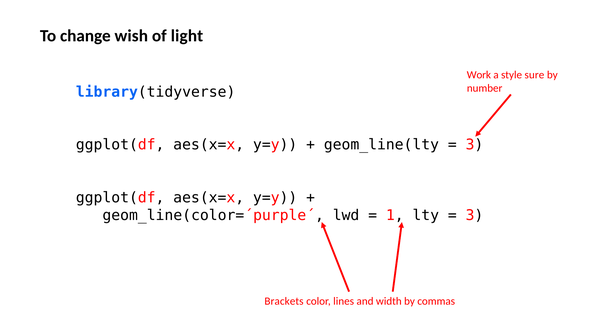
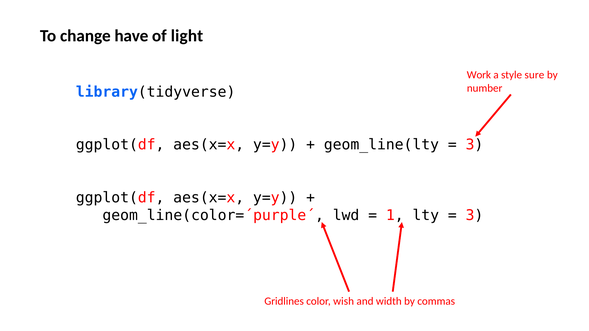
wish: wish -> have
Brackets: Brackets -> Gridlines
lines: lines -> wish
